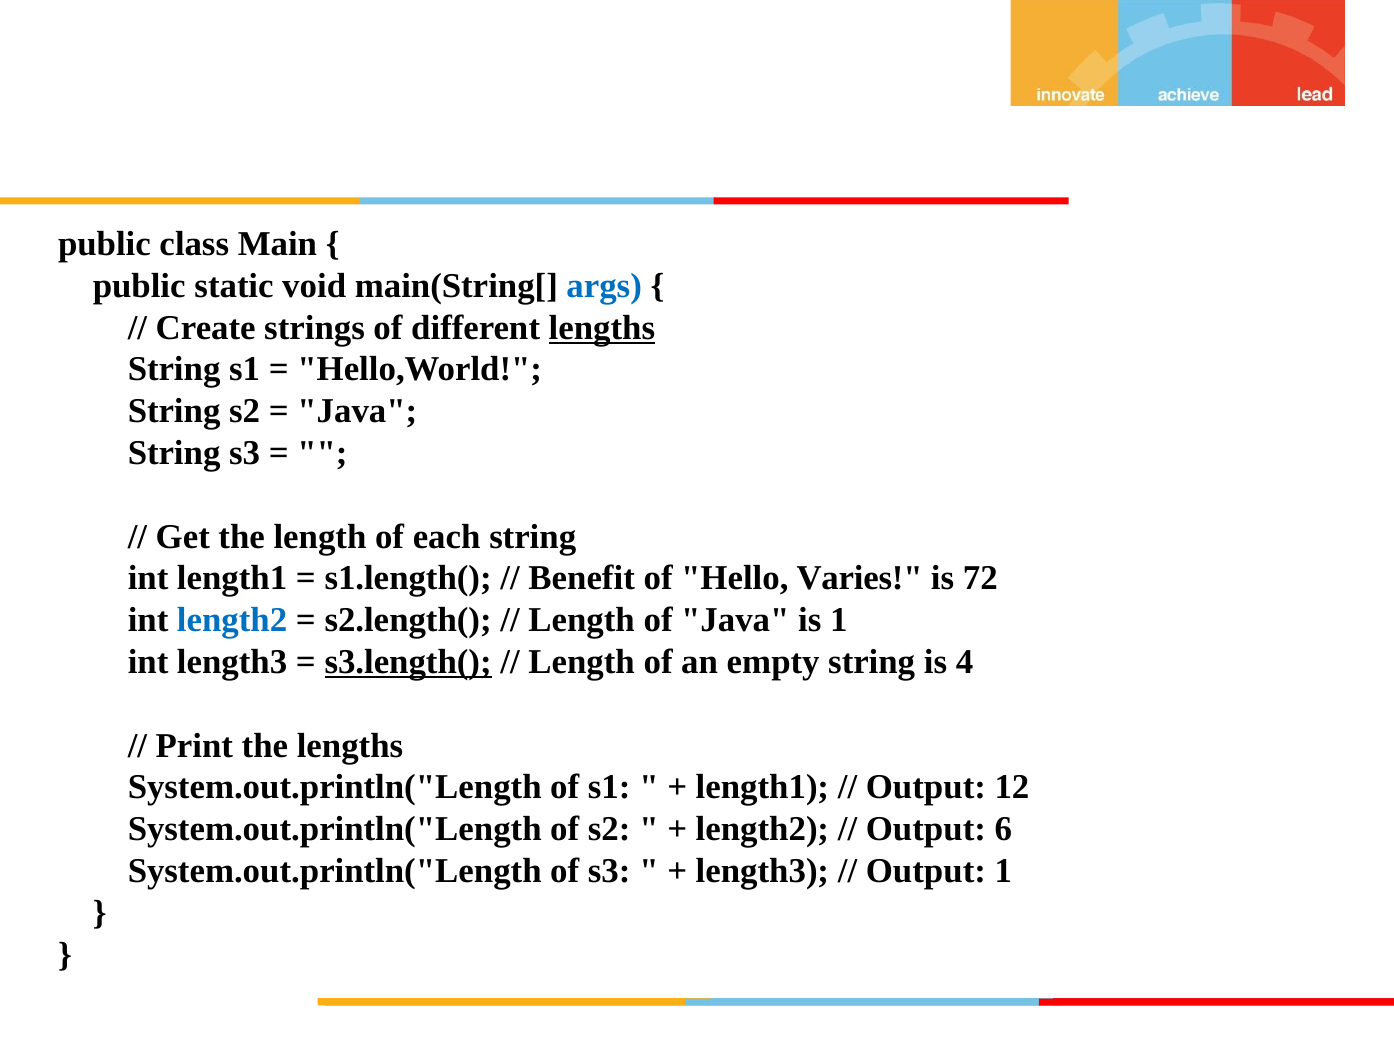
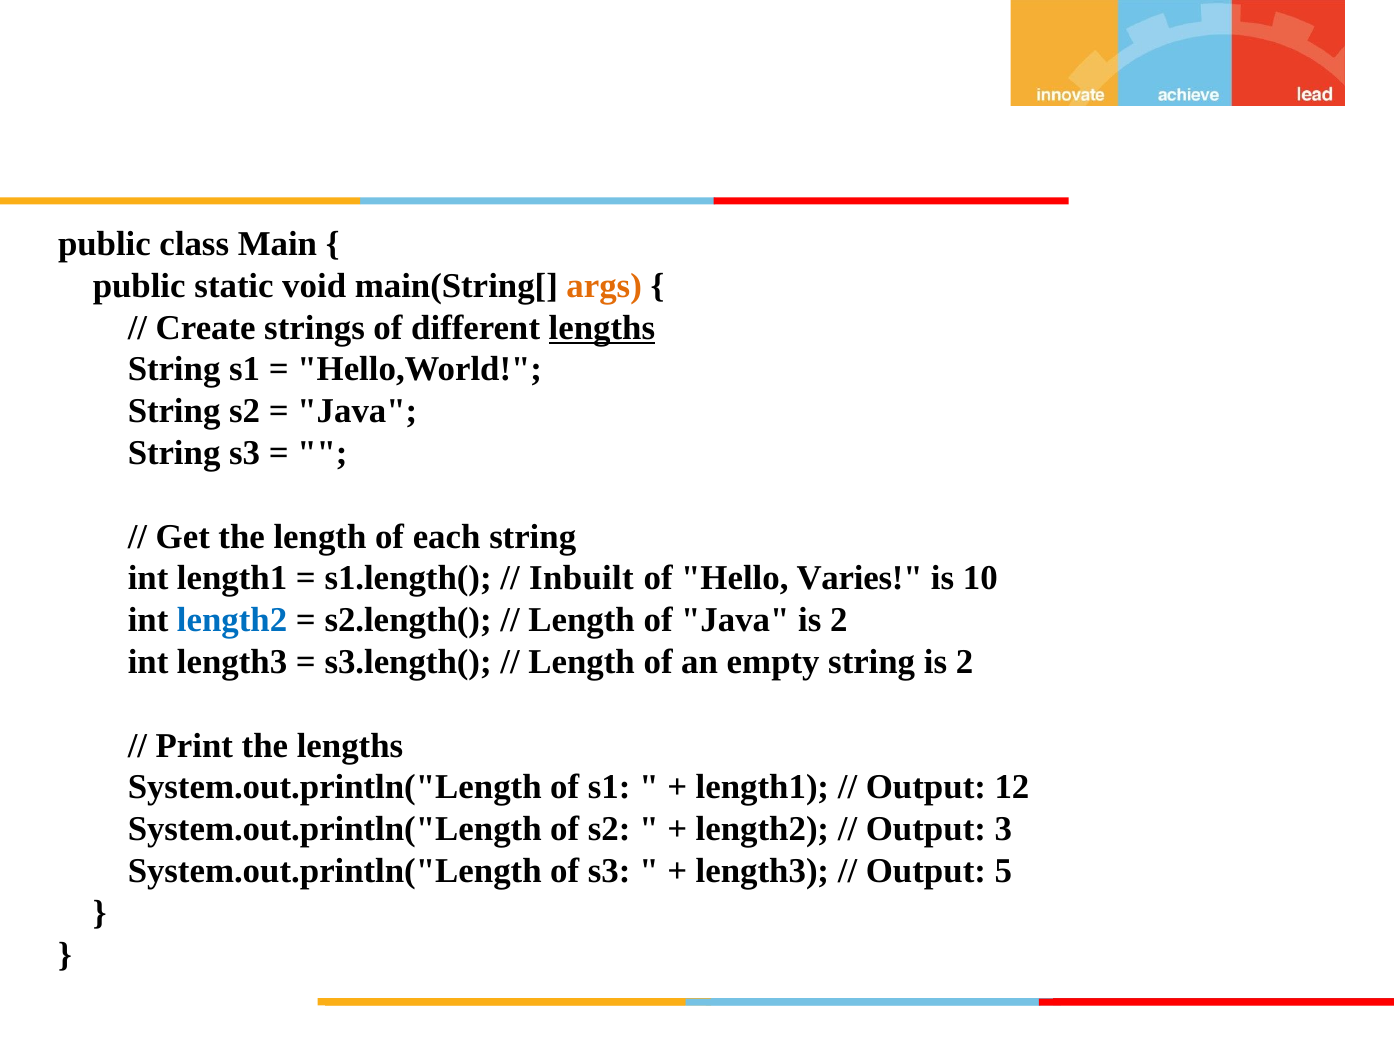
args colour: blue -> orange
Benefit: Benefit -> Inbuilt
72: 72 -> 10
Java is 1: 1 -> 2
s3.length( underline: present -> none
string is 4: 4 -> 2
6: 6 -> 3
Output 1: 1 -> 5
